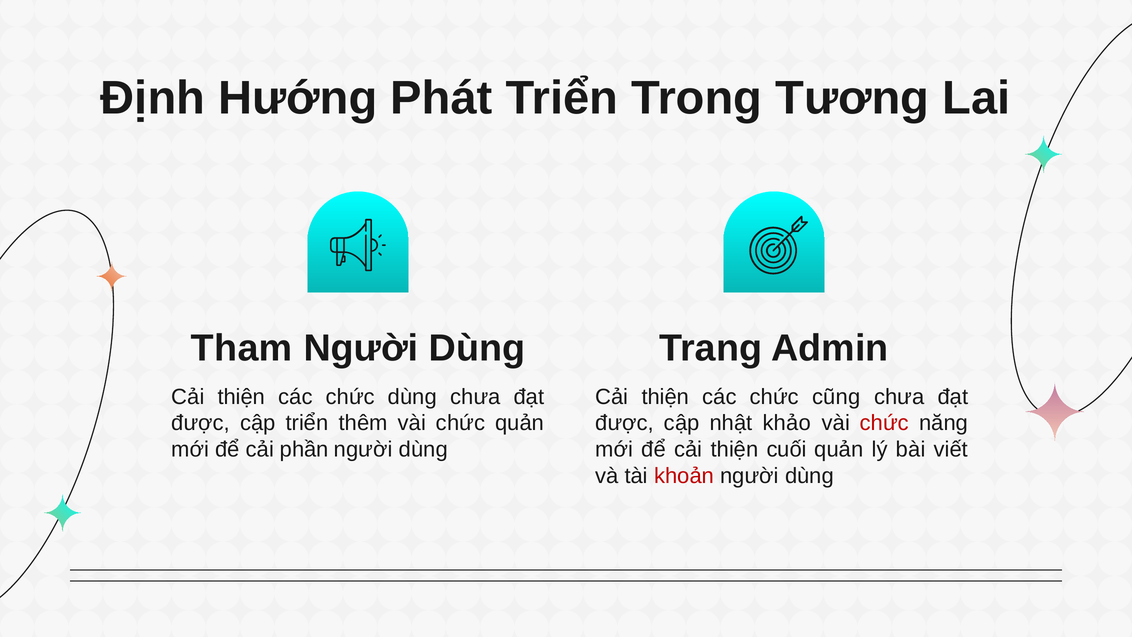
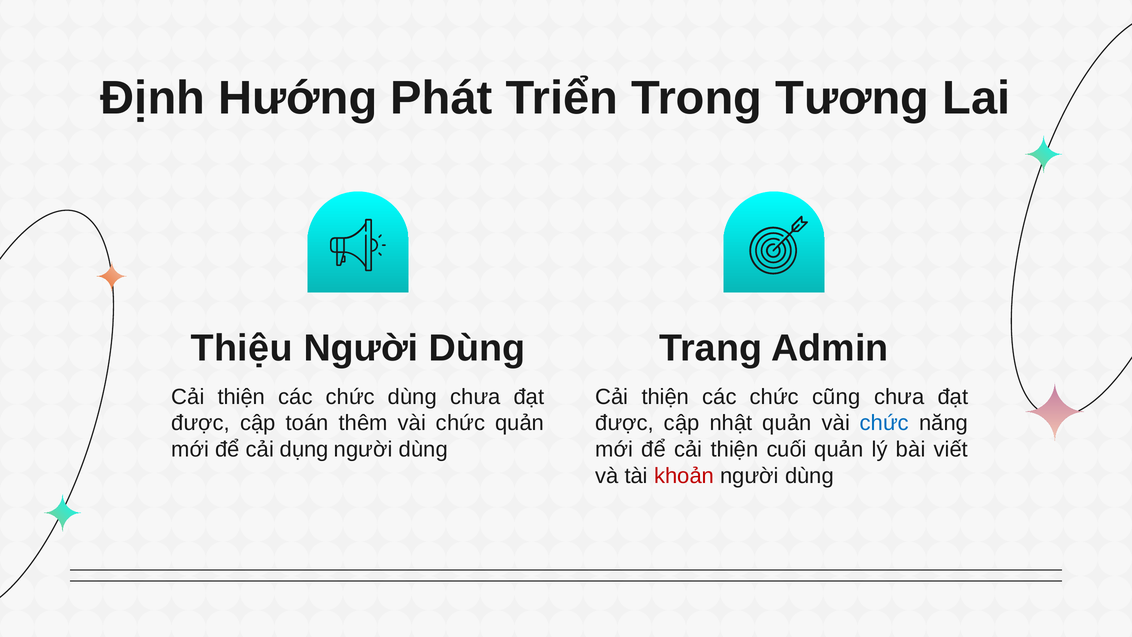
Tham: Tham -> Thiệu
cập triển: triển -> toán
nhật khảo: khảo -> quản
chức at (884, 423) colour: red -> blue
phần: phần -> dụng
